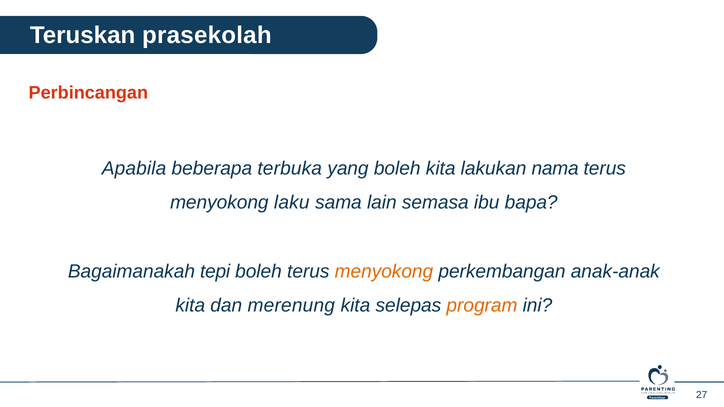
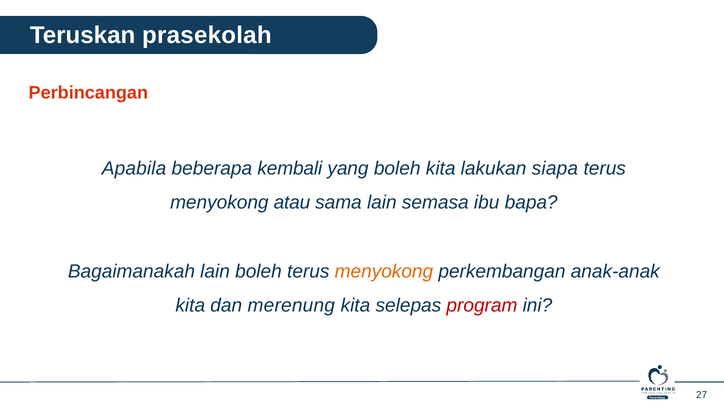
terbuka: terbuka -> kembali
nama: nama -> siapa
laku: laku -> atau
Bagaimanakah tepi: tepi -> lain
program colour: orange -> red
